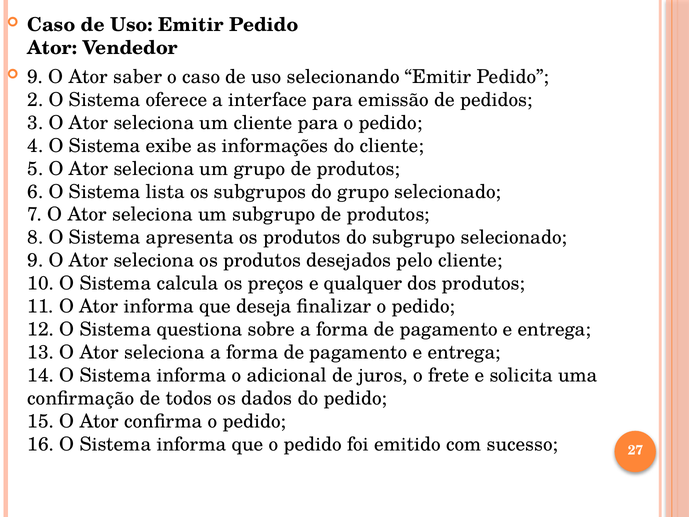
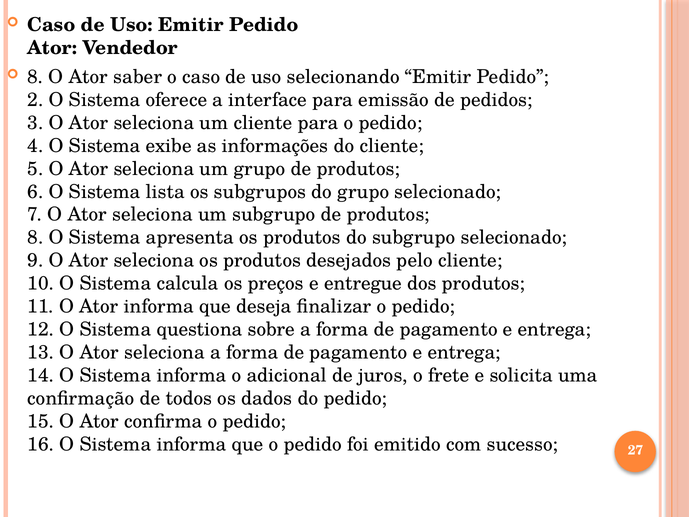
9 at (35, 77): 9 -> 8
qualquer: qualquer -> entregue
